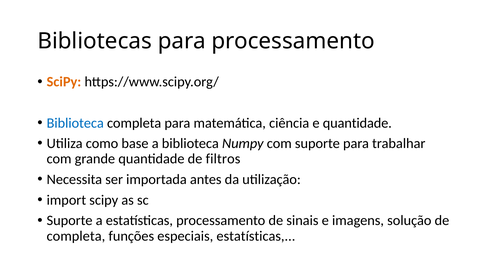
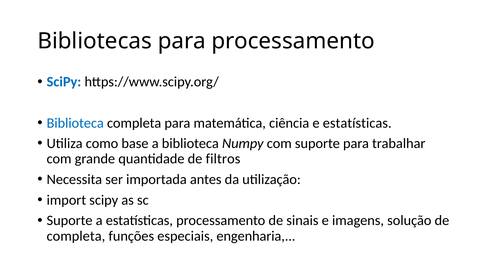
SciPy at (64, 82) colour: orange -> blue
e quantidade: quantidade -> estatísticas
especiais estatísticas: estatísticas -> engenharia
